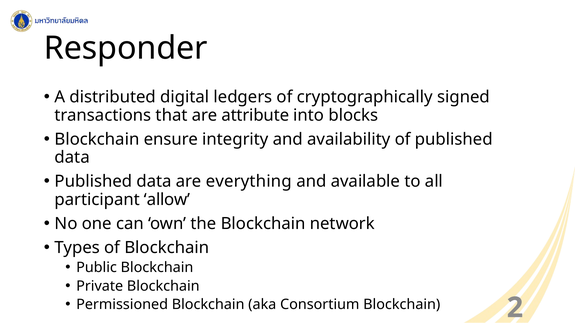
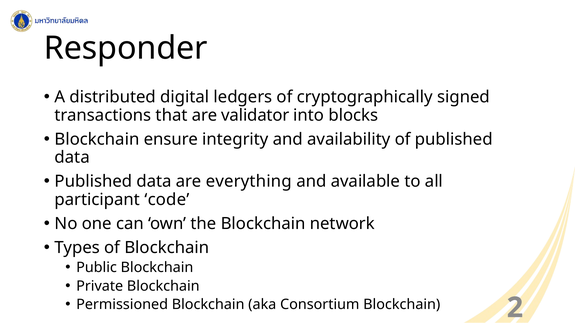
attribute: attribute -> validator
allow: allow -> code
